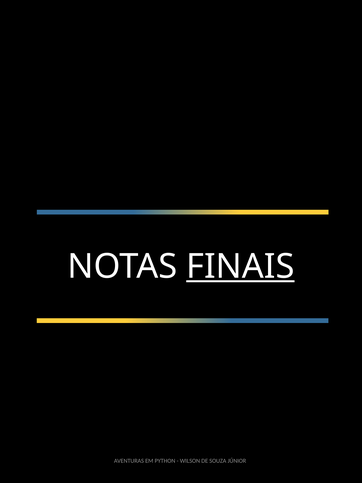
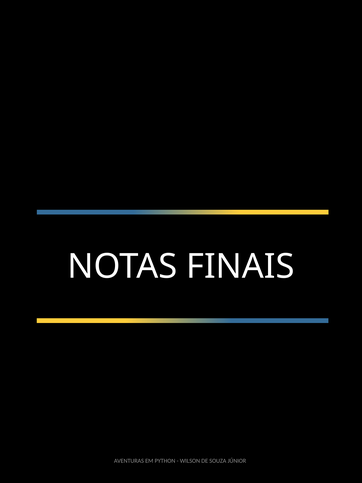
FINAIS underline: present -> none
